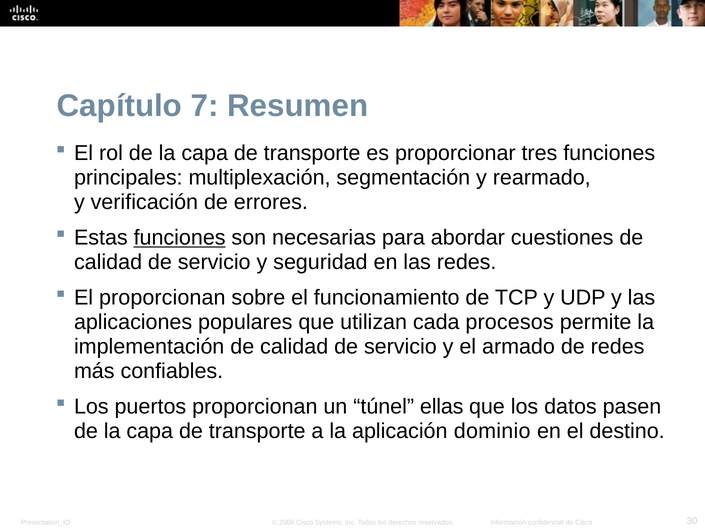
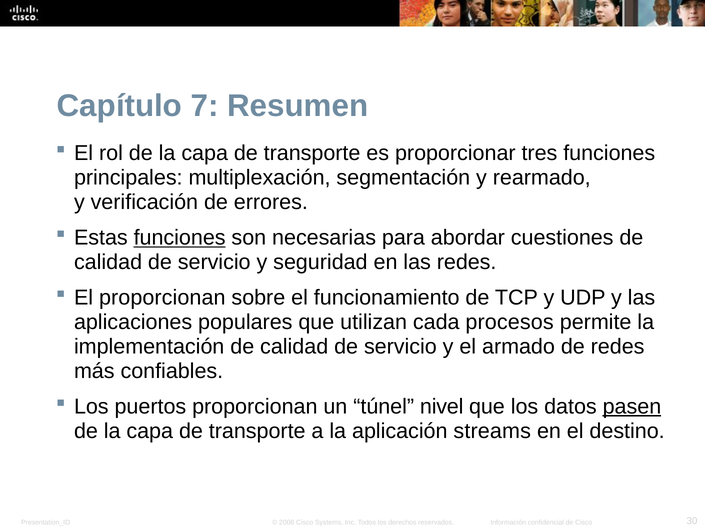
ellas: ellas -> nivel
pasen underline: none -> present
dominio: dominio -> streams
